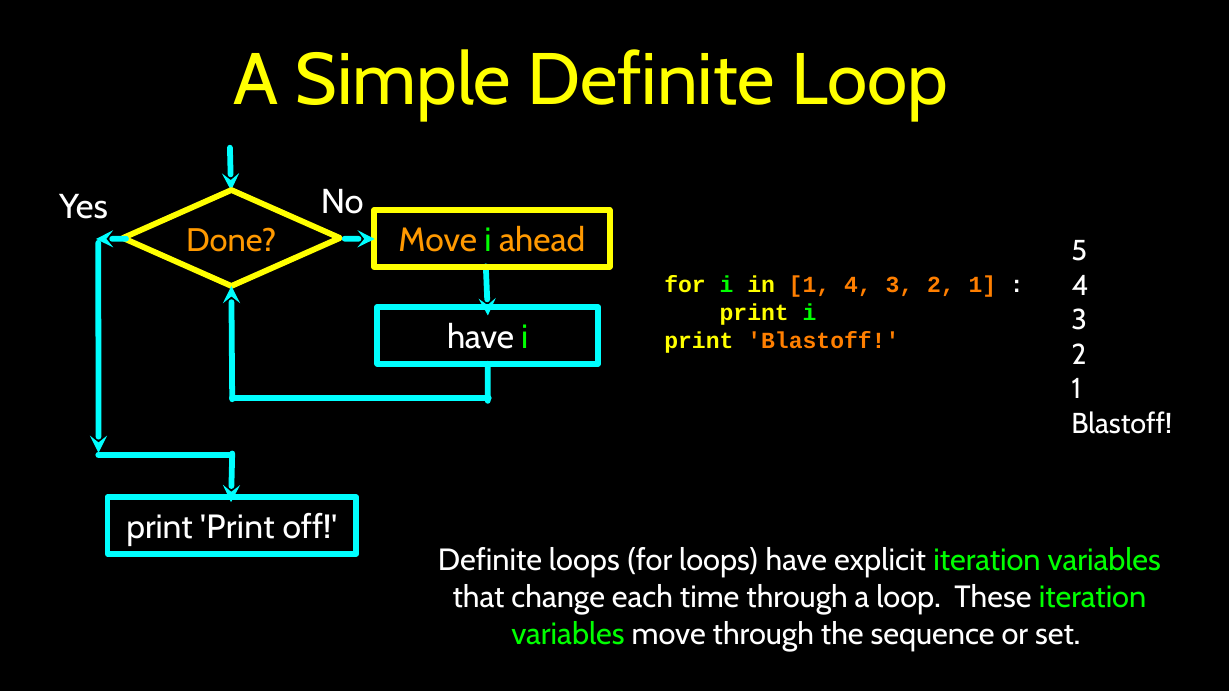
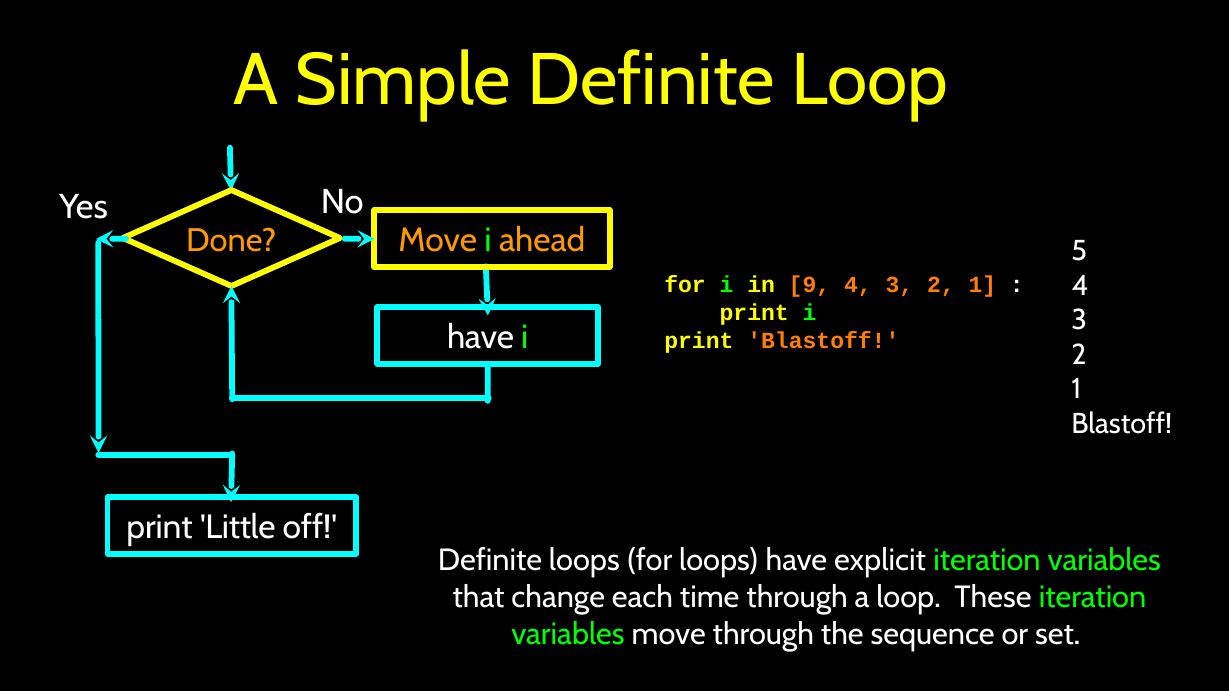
in 1: 1 -> 9
print Print: Print -> Little
